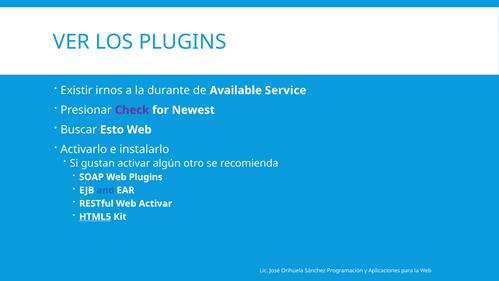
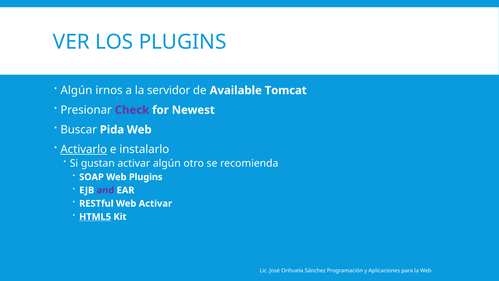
Existir at (77, 90): Existir -> Algún
durante: durante -> servidor
Service: Service -> Tomcat
Esto: Esto -> Pida
Activarlo underline: none -> present
and colour: blue -> purple
